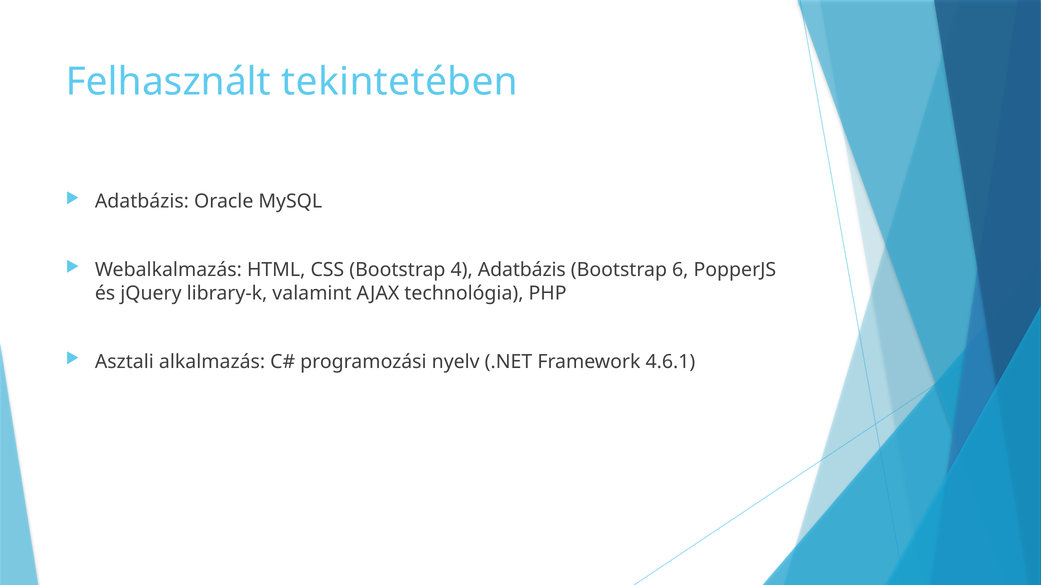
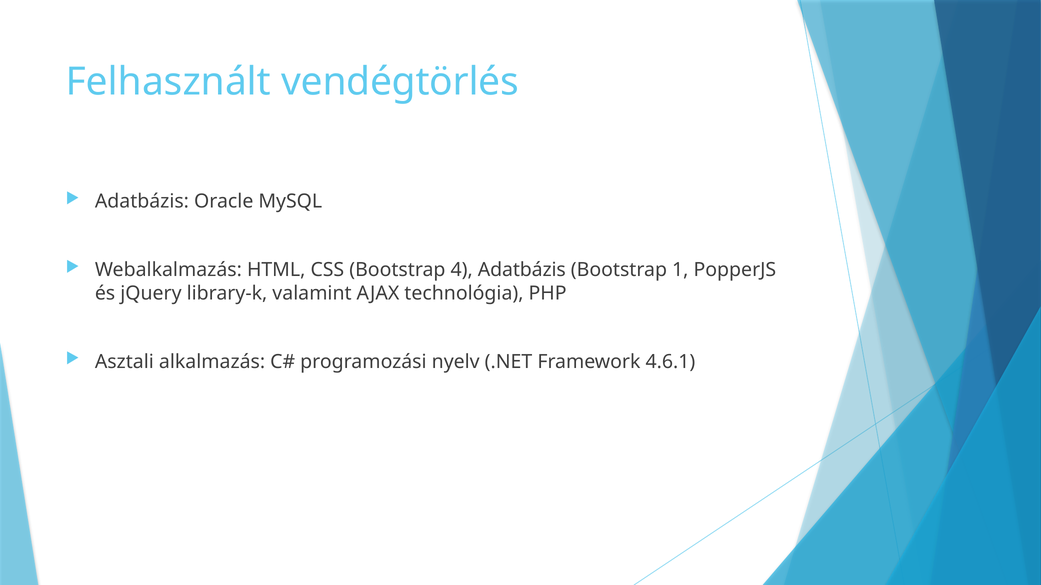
tekintetében: tekintetében -> vendégtörlés
6: 6 -> 1
